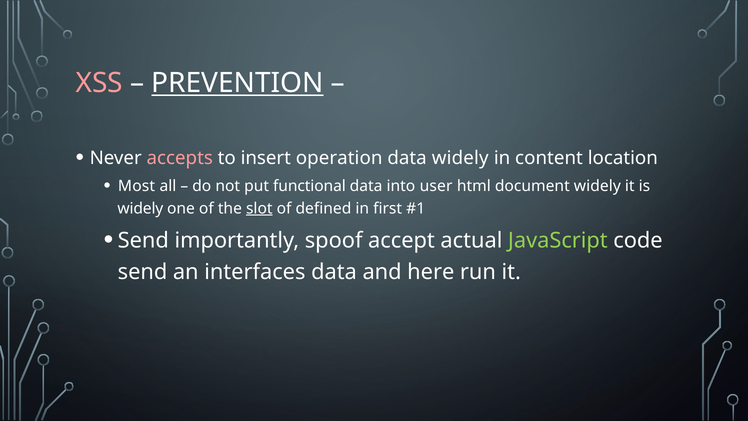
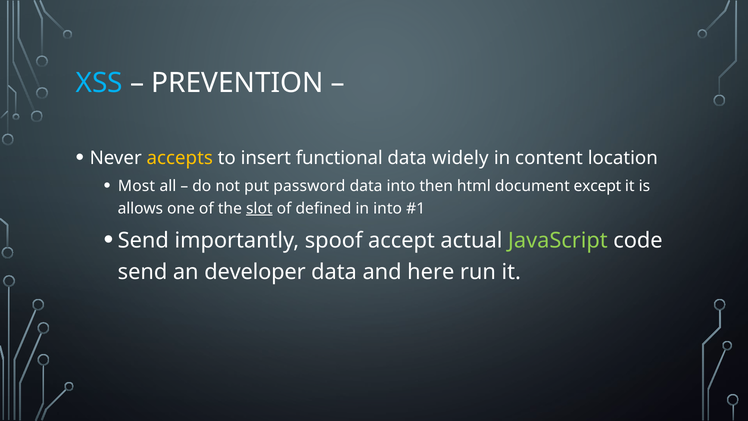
XSS colour: pink -> light blue
PREVENTION underline: present -> none
accepts colour: pink -> yellow
operation: operation -> functional
functional: functional -> password
user: user -> then
document widely: widely -> except
widely at (140, 208): widely -> allows
in first: first -> into
interfaces: interfaces -> developer
